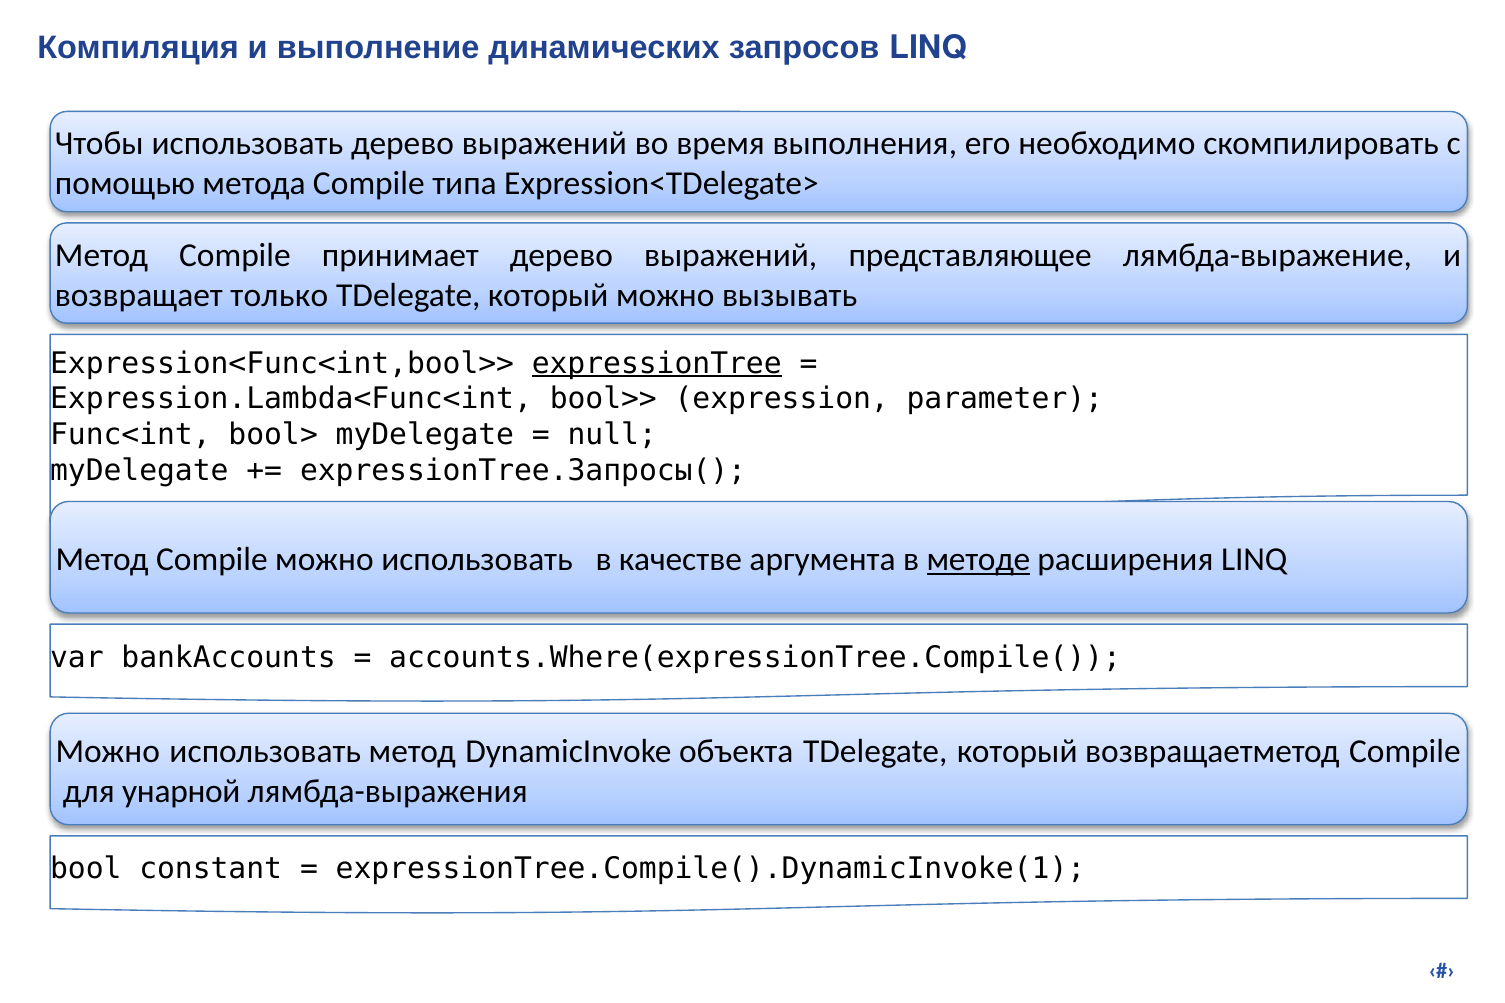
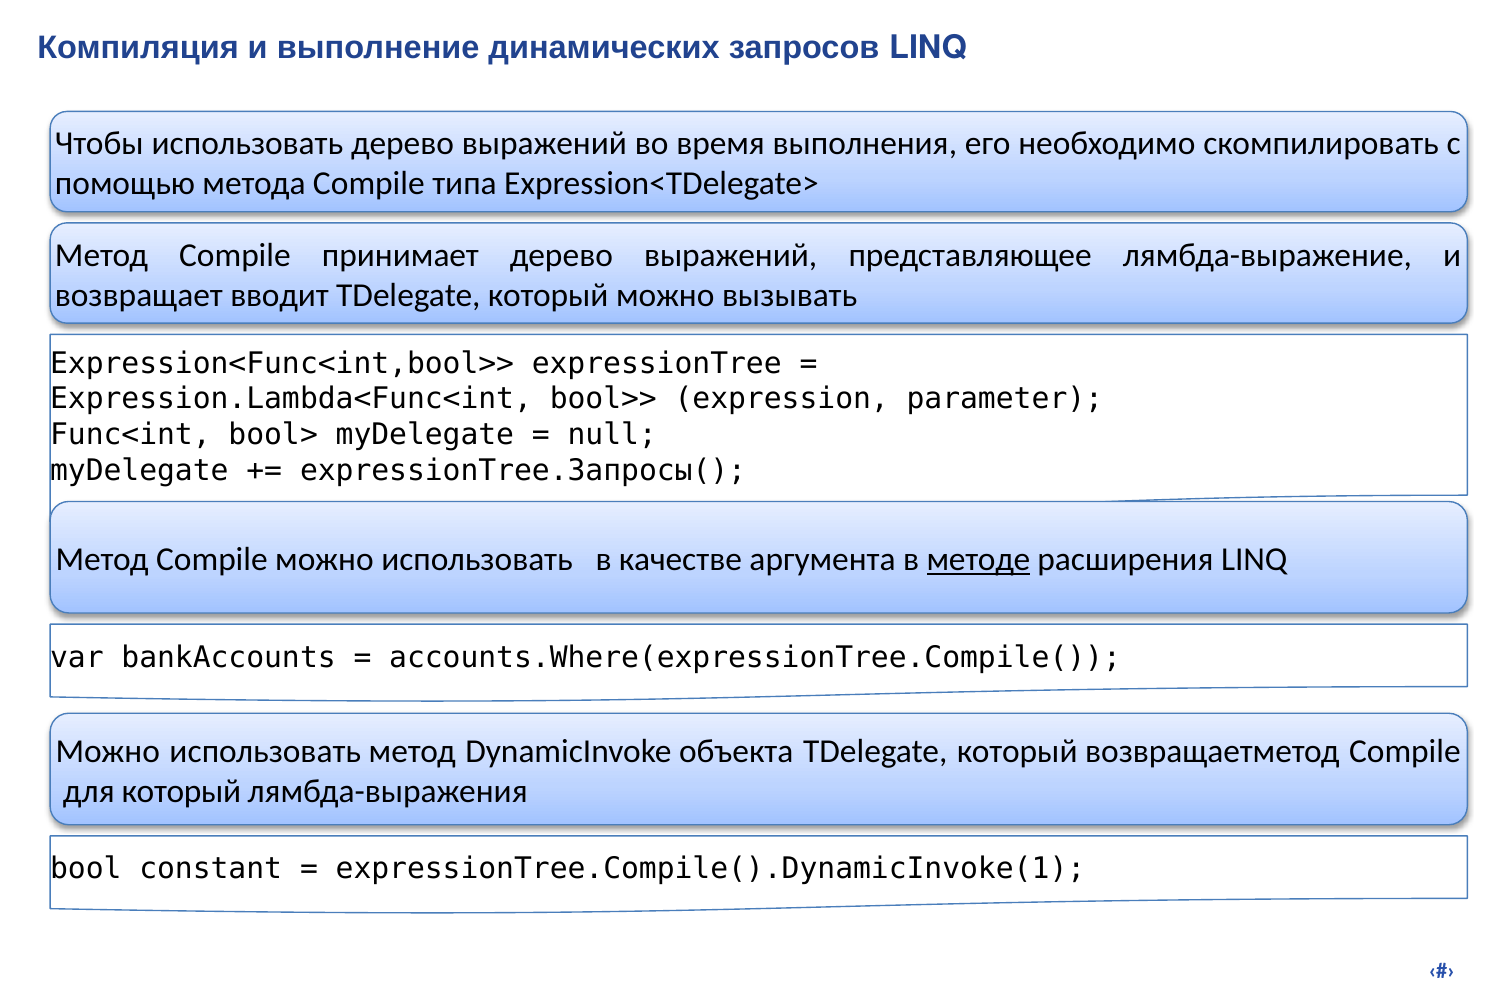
только: только -> вводит
expressionTree underline: present -> none
для унарной: унарной -> который
